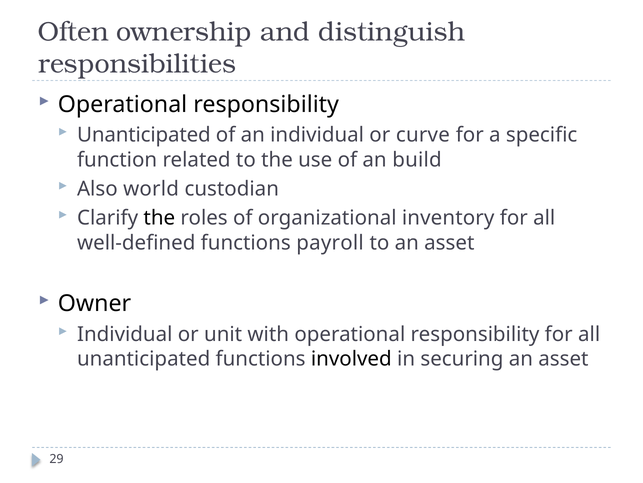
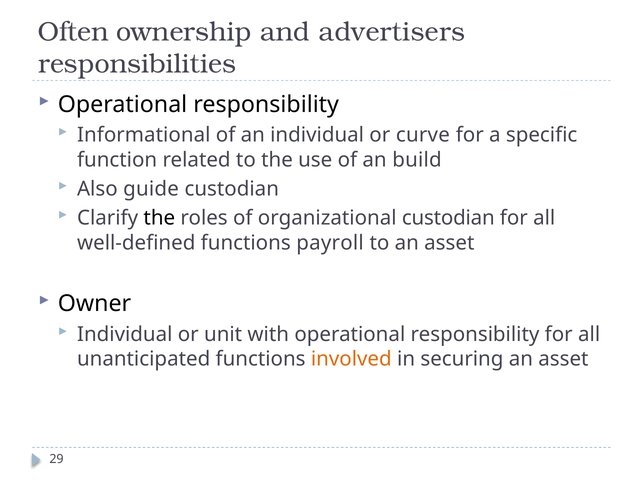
distinguish: distinguish -> advertisers
Unanticipated at (144, 135): Unanticipated -> Informational
world: world -> guide
organizational inventory: inventory -> custodian
involved colour: black -> orange
